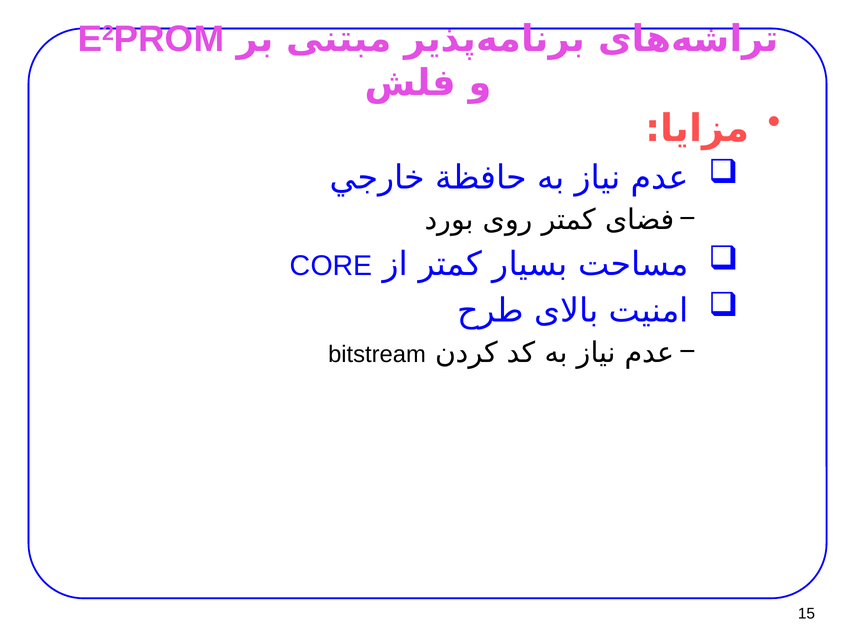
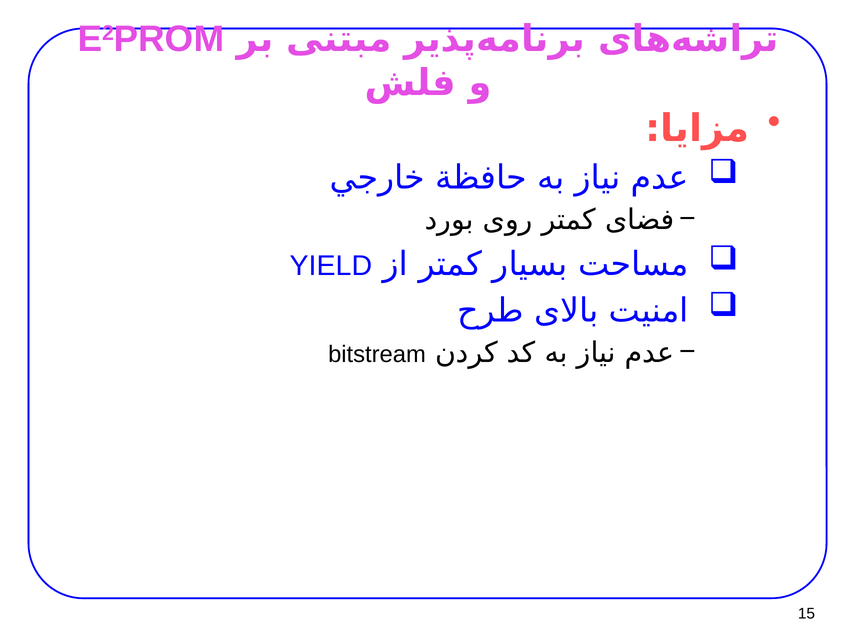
CORE: CORE -> YIELD
